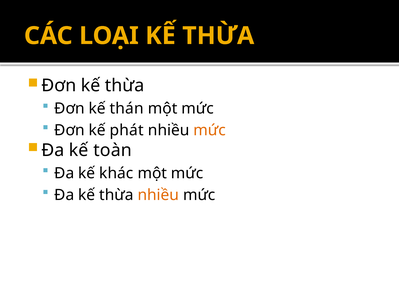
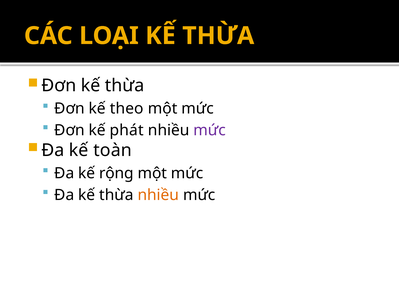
thán: thán -> theo
mức at (210, 130) colour: orange -> purple
khác: khác -> rộng
